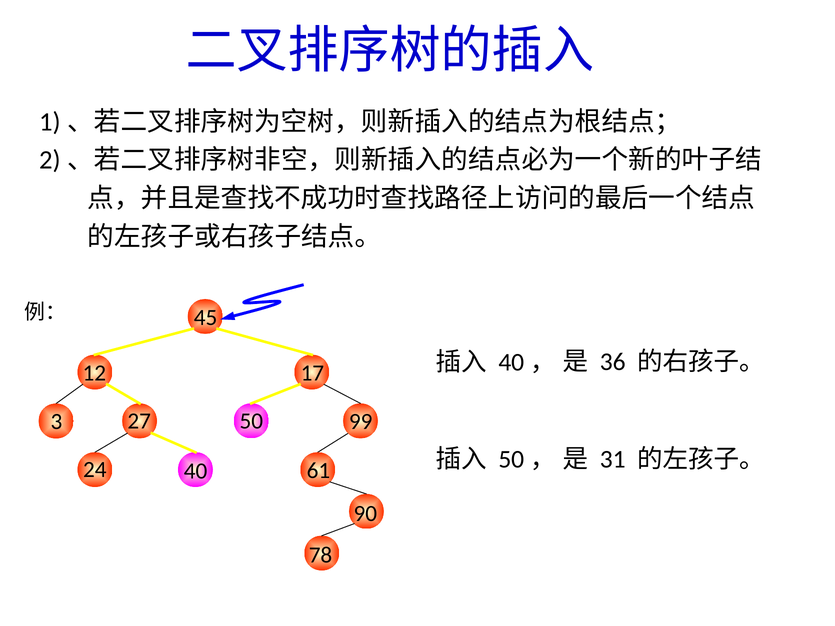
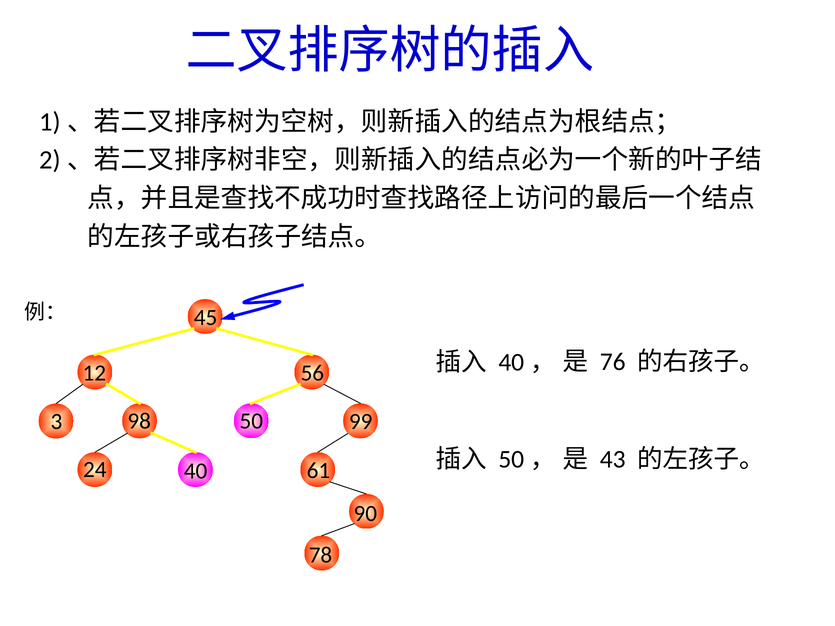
36: 36 -> 76
17: 17 -> 56
27: 27 -> 98
31: 31 -> 43
